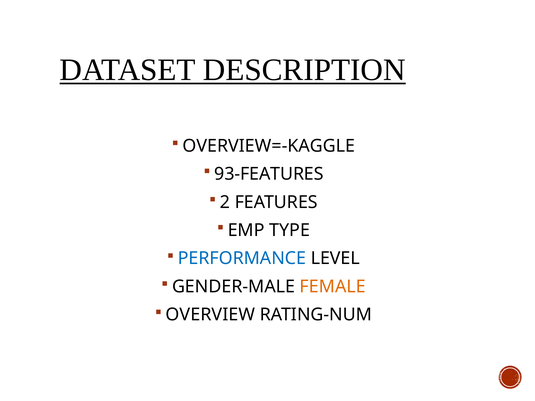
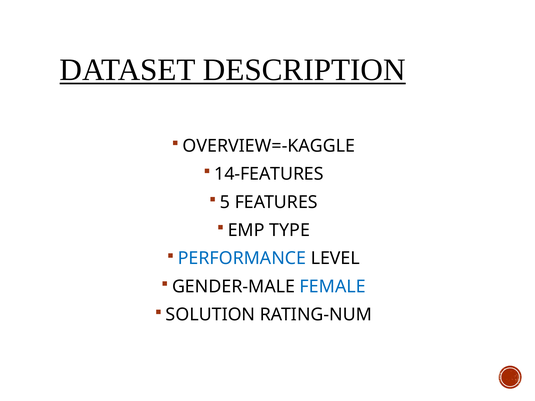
93-FEATURES: 93-FEATURES -> 14-FEATURES
2: 2 -> 5
FEMALE colour: orange -> blue
OVERVIEW: OVERVIEW -> SOLUTION
